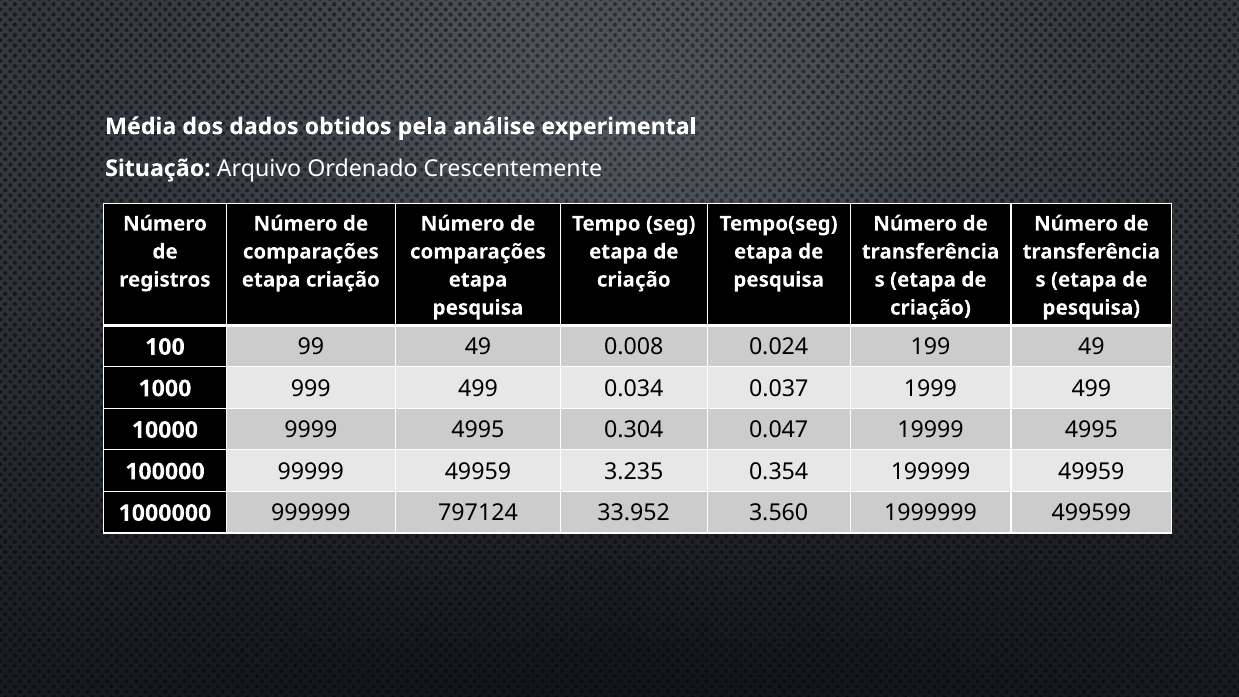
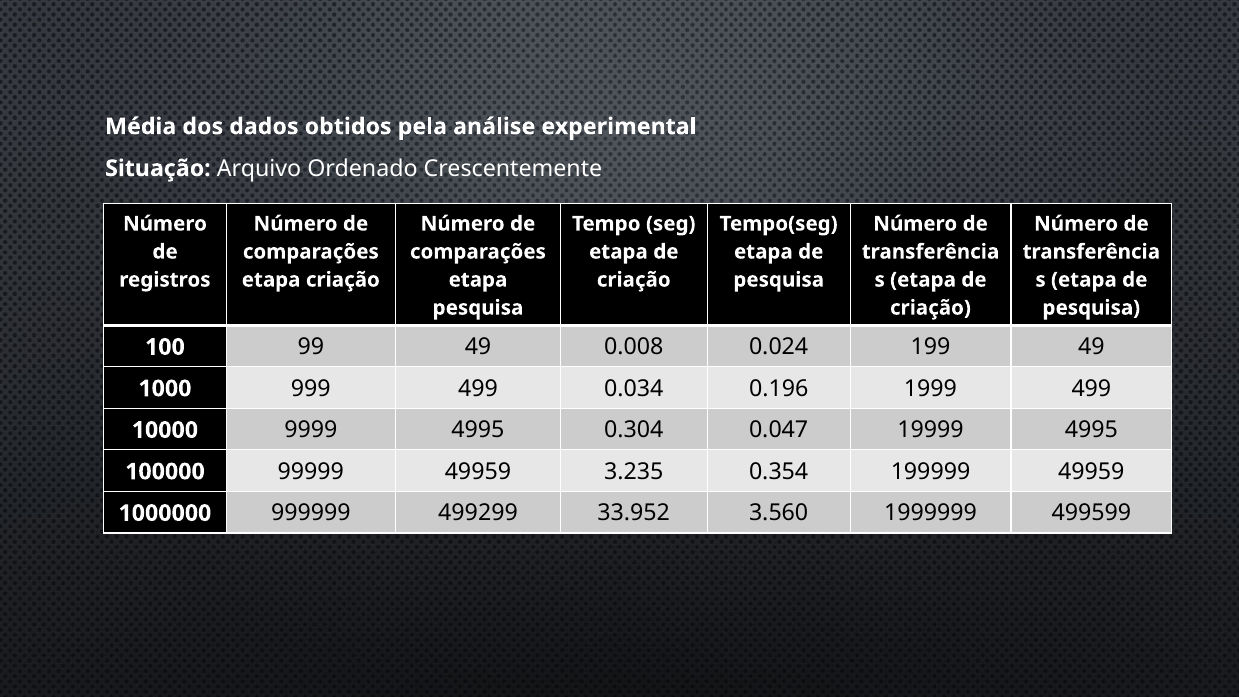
0.037: 0.037 -> 0.196
797124: 797124 -> 499299
